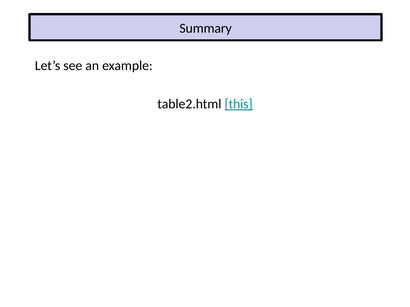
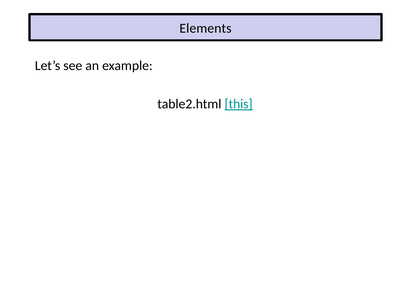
Summary: Summary -> Elements
